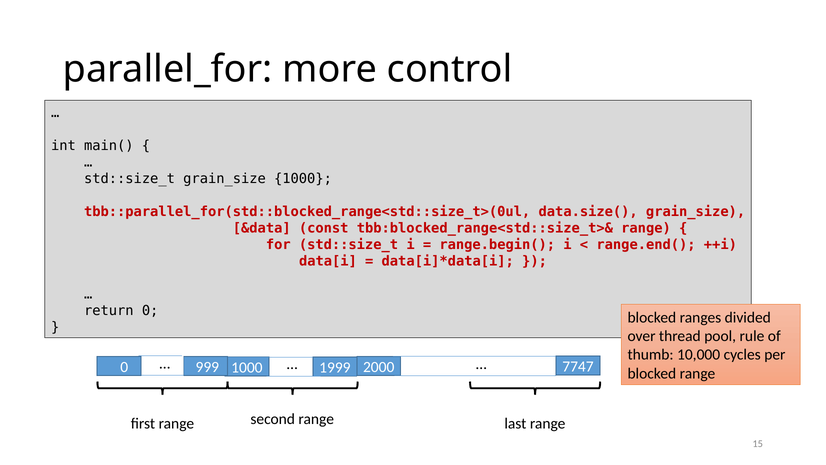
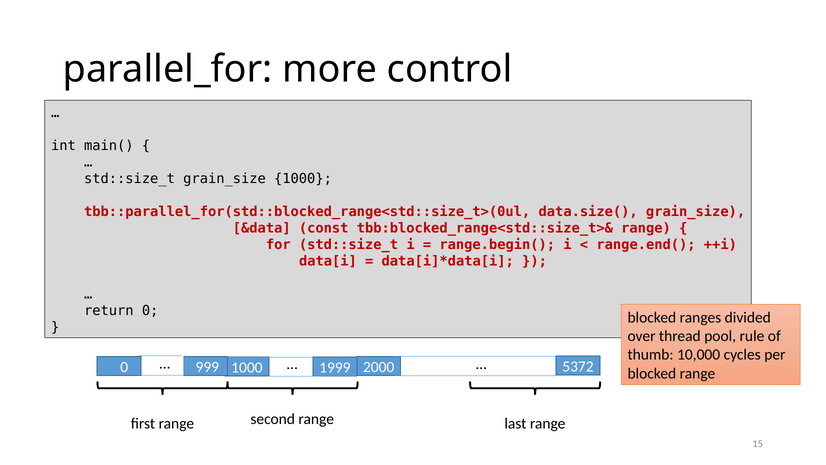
7747: 7747 -> 5372
